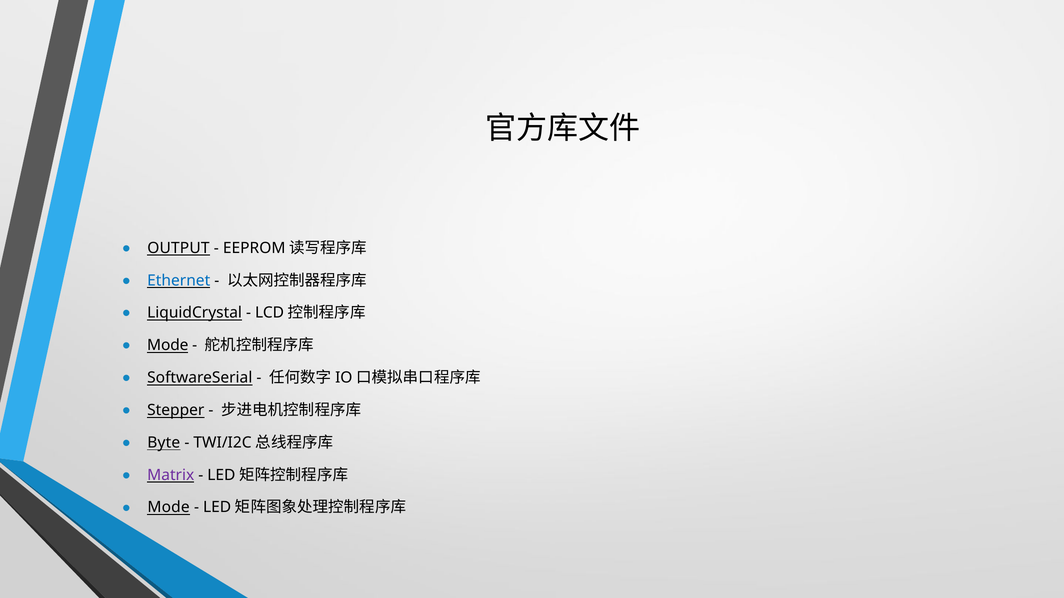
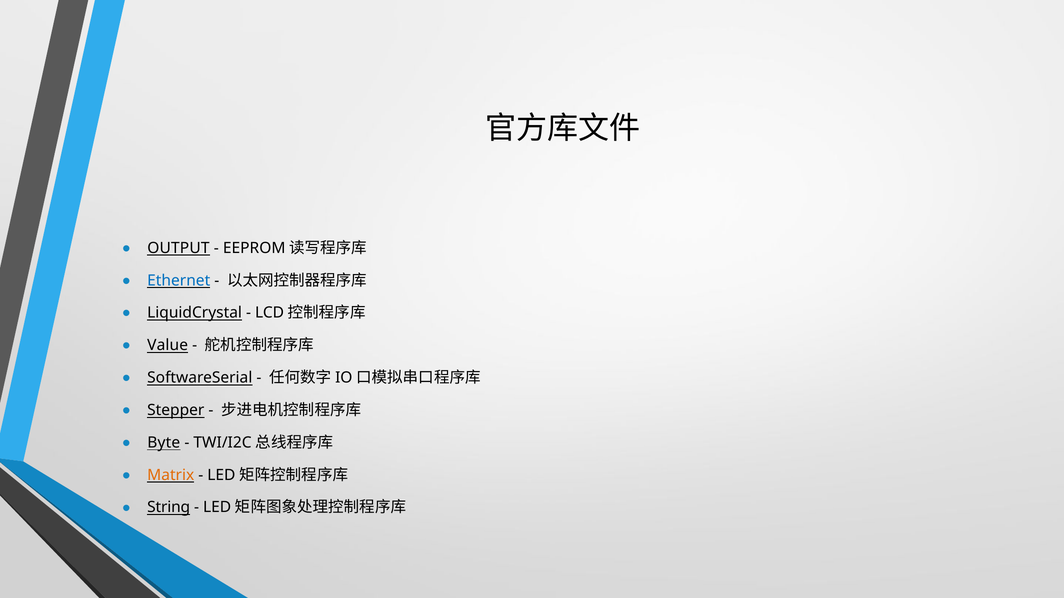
Mode at (168, 346): Mode -> Value
Matrix colour: purple -> orange
Mode at (169, 508): Mode -> String
